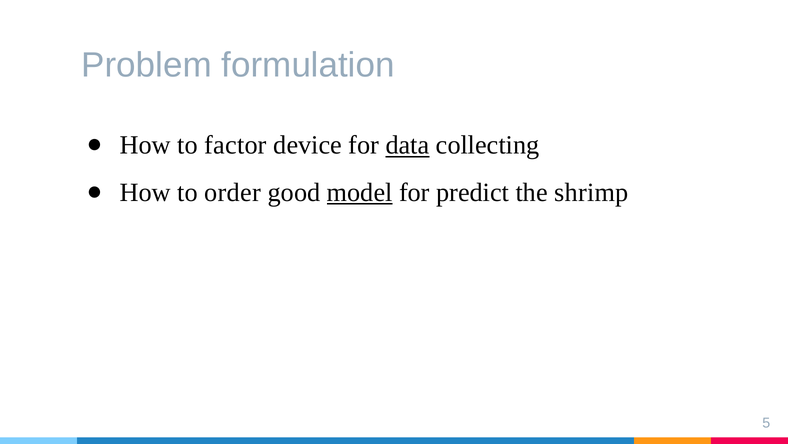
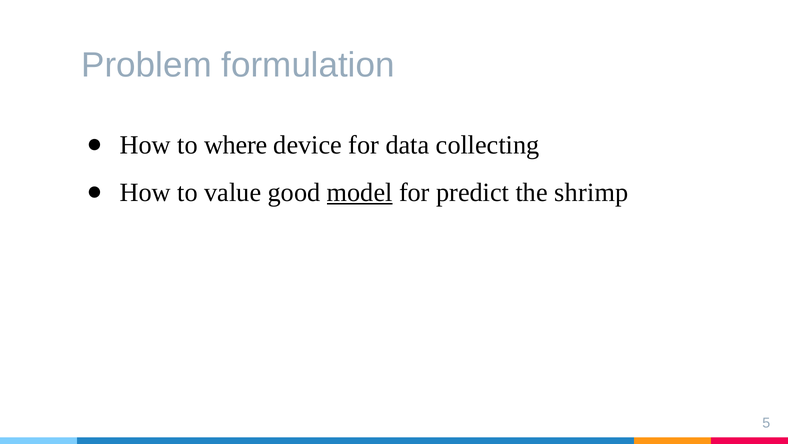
factor: factor -> where
data underline: present -> none
order: order -> value
